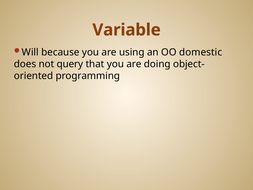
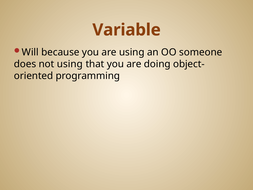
domestic: domestic -> someone
not query: query -> using
